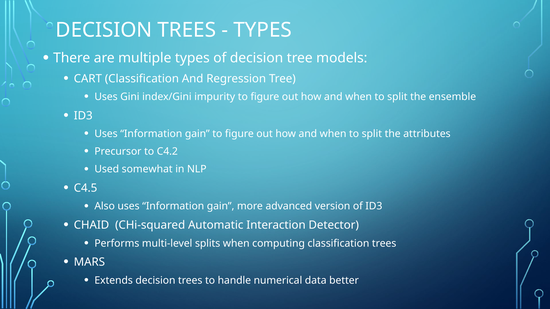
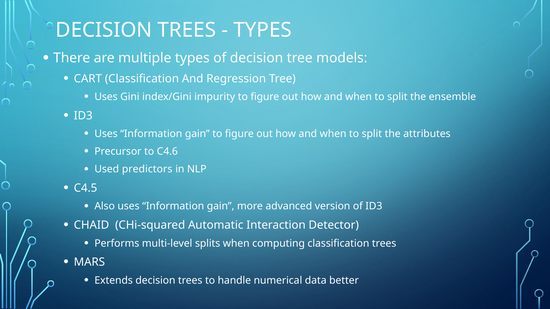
C4.2: C4.2 -> C4.6
somewhat: somewhat -> predictors
